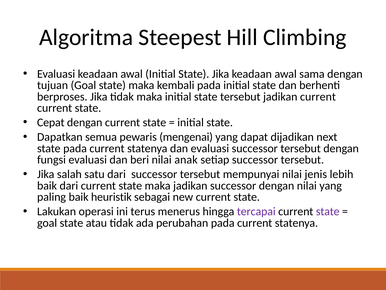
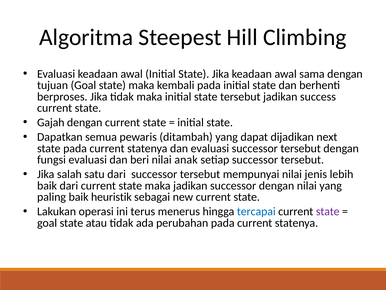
jadikan current: current -> success
Cepat: Cepat -> Gajah
mengenai: mengenai -> ditambah
tercapai colour: purple -> blue
